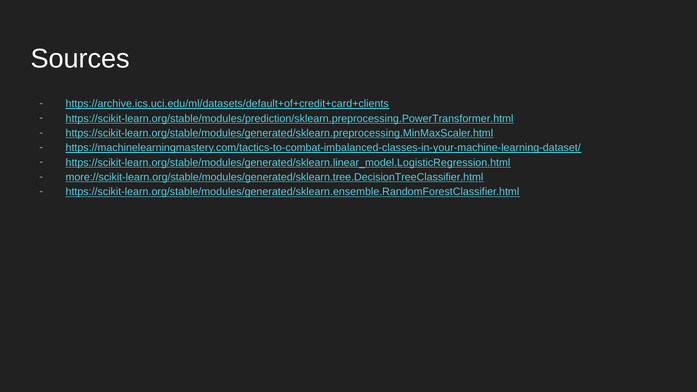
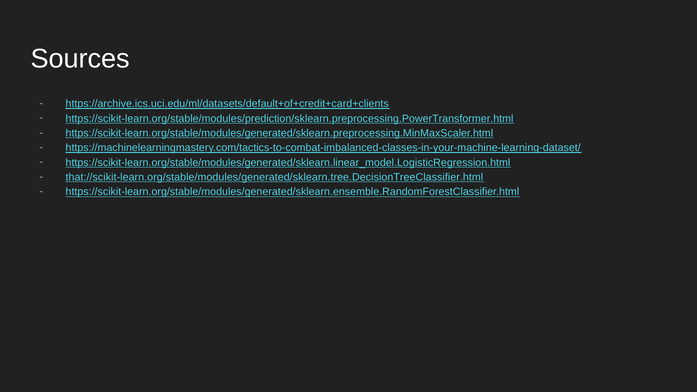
more://scikit-learn.org/stable/modules/generated/sklearn.tree.DecisionTreeClassifier.html: more://scikit-learn.org/stable/modules/generated/sklearn.tree.DecisionTreeClassifier.html -> that://scikit-learn.org/stable/modules/generated/sklearn.tree.DecisionTreeClassifier.html
